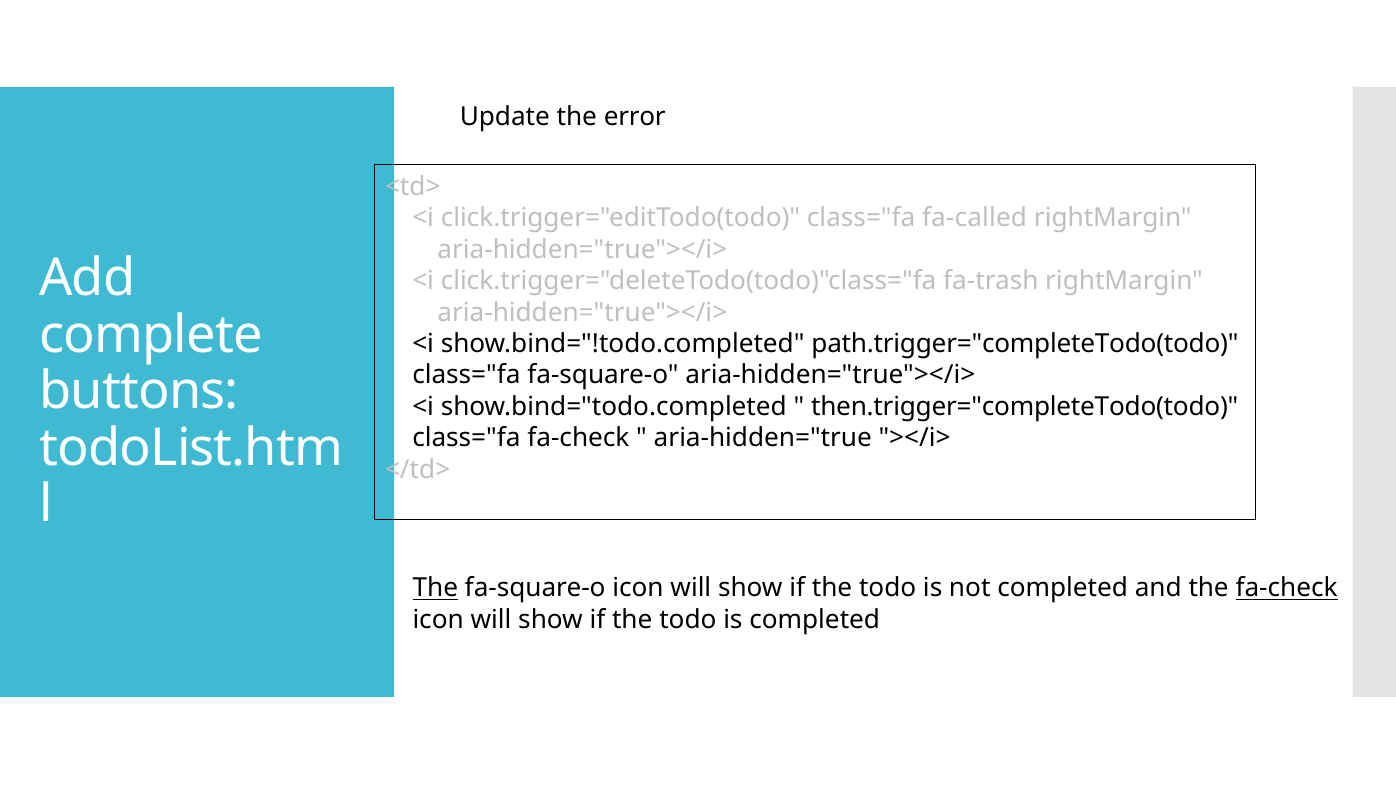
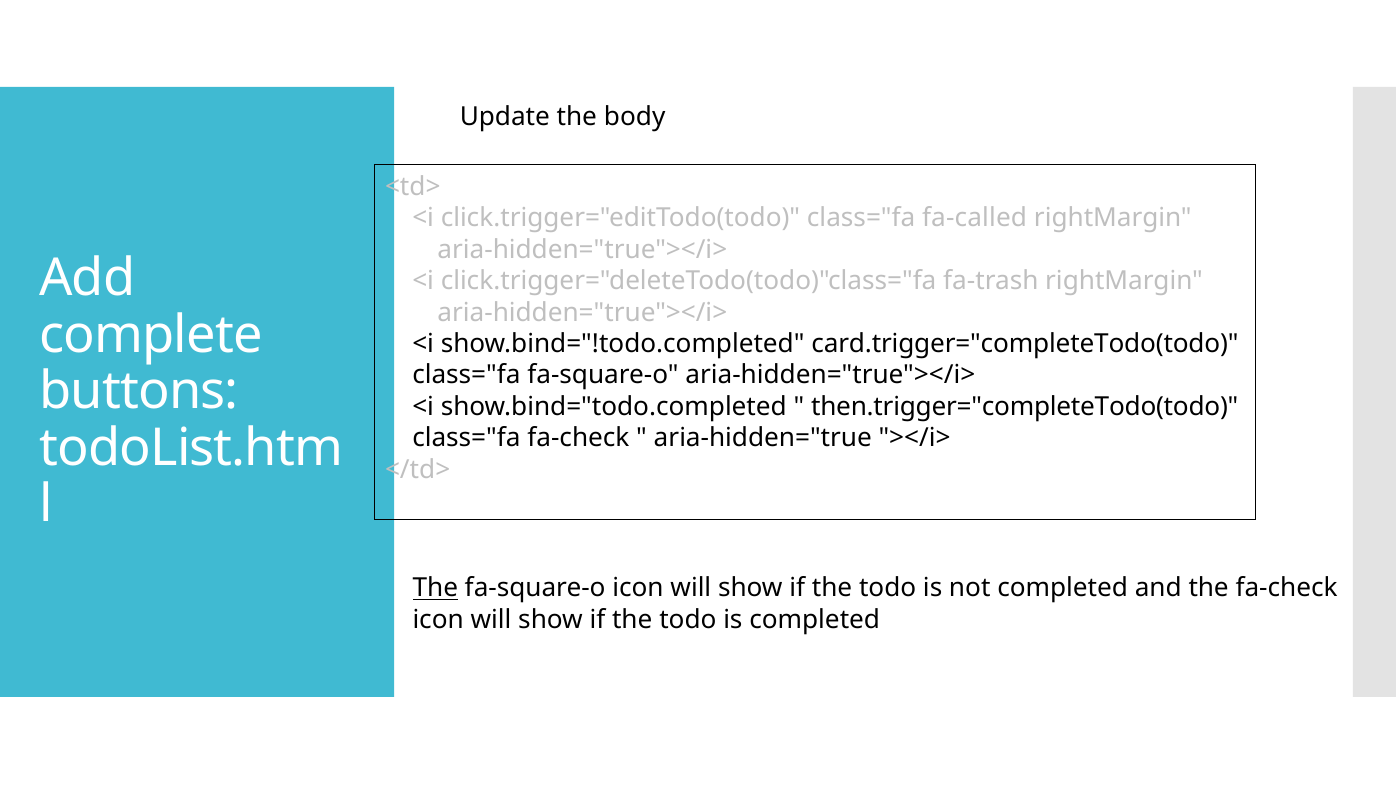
error: error -> body
path.trigger="completeTodo(todo: path.trigger="completeTodo(todo -> card.trigger="completeTodo(todo
fa-check at (1287, 588) underline: present -> none
